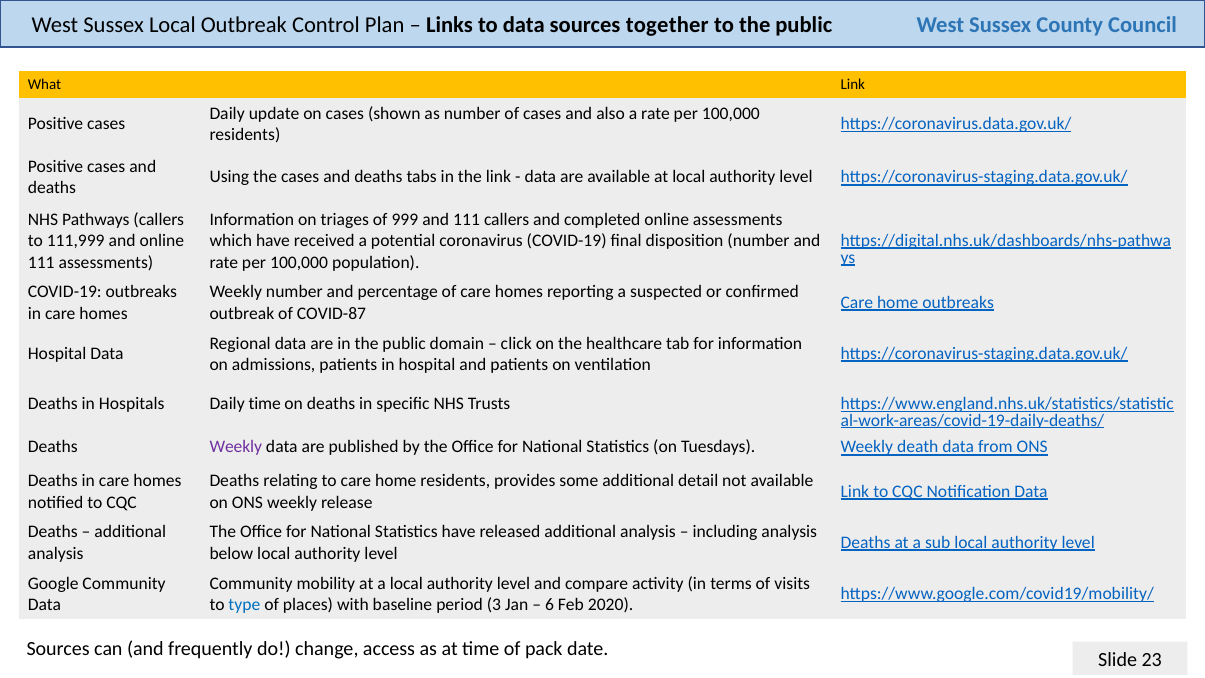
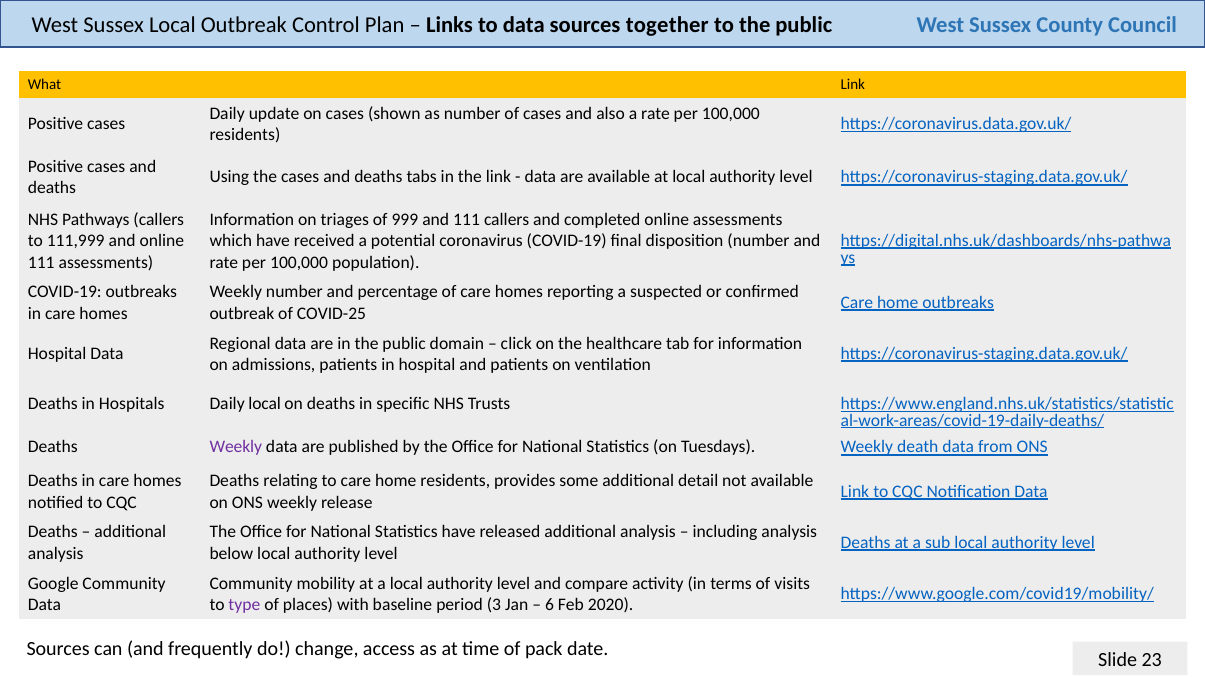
COVID-87: COVID-87 -> COVID-25
Daily time: time -> local
type colour: blue -> purple
